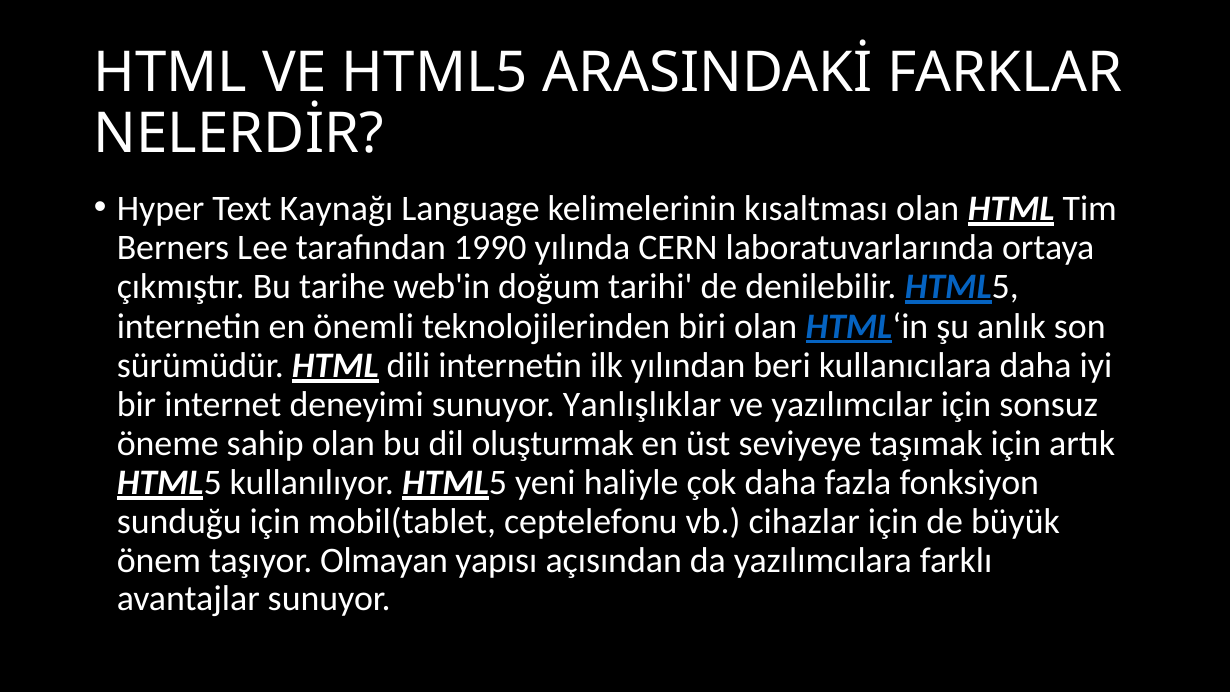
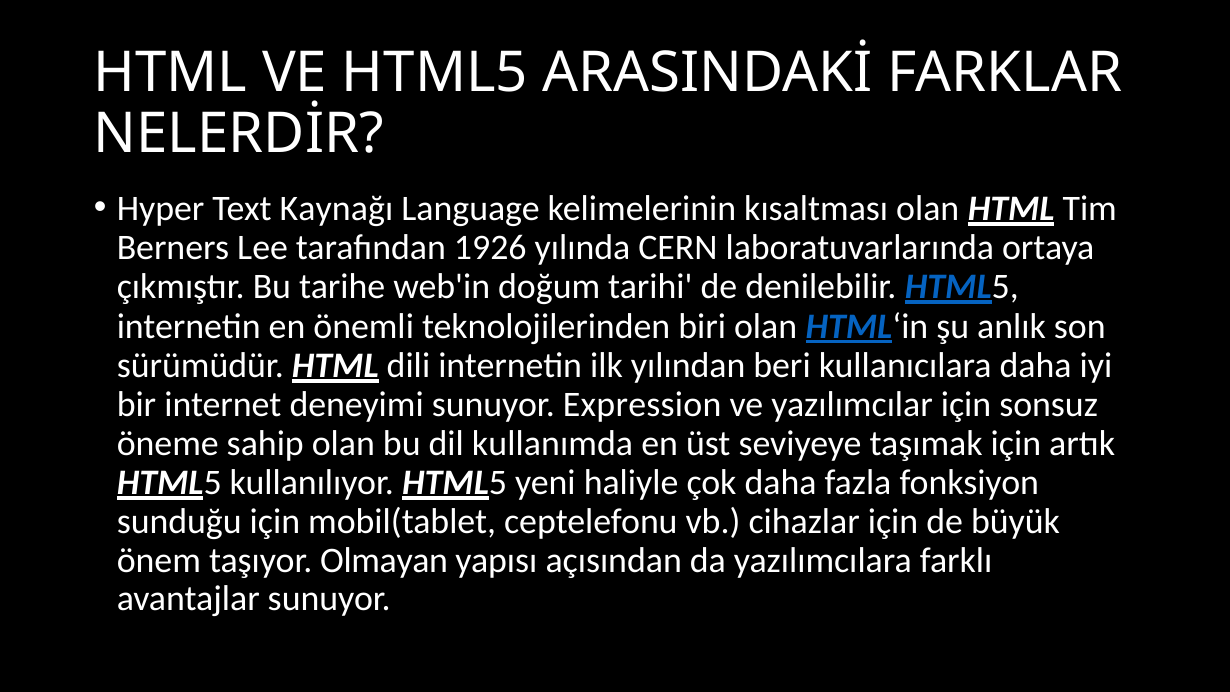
1990: 1990 -> 1926
Yanlışlıklar: Yanlışlıklar -> Expression
oluşturmak: oluşturmak -> kullanımda
